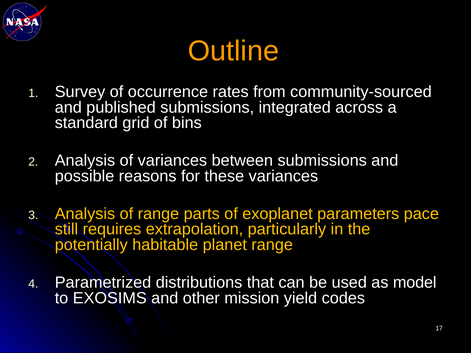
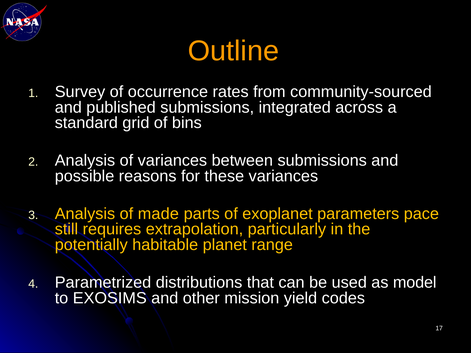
of range: range -> made
